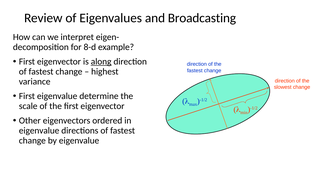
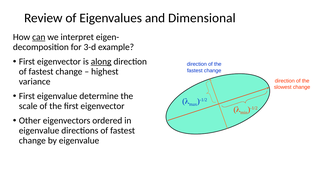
Broadcasting: Broadcasting -> Dimensional
can underline: none -> present
8-d: 8-d -> 3-d
